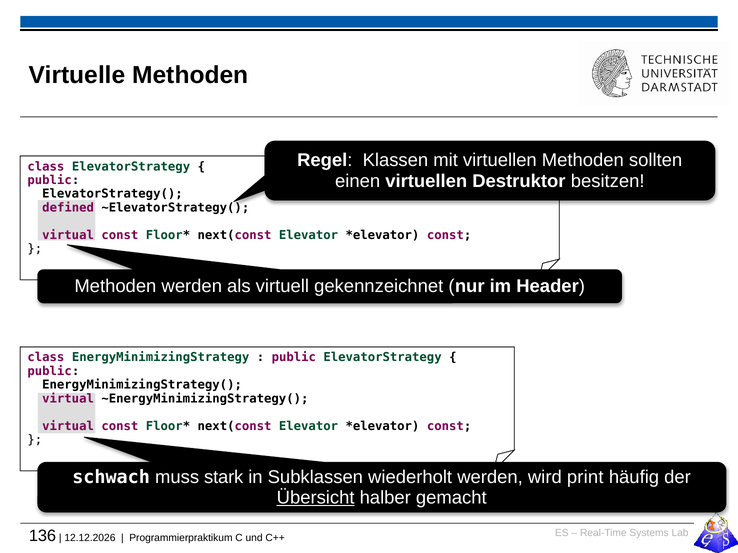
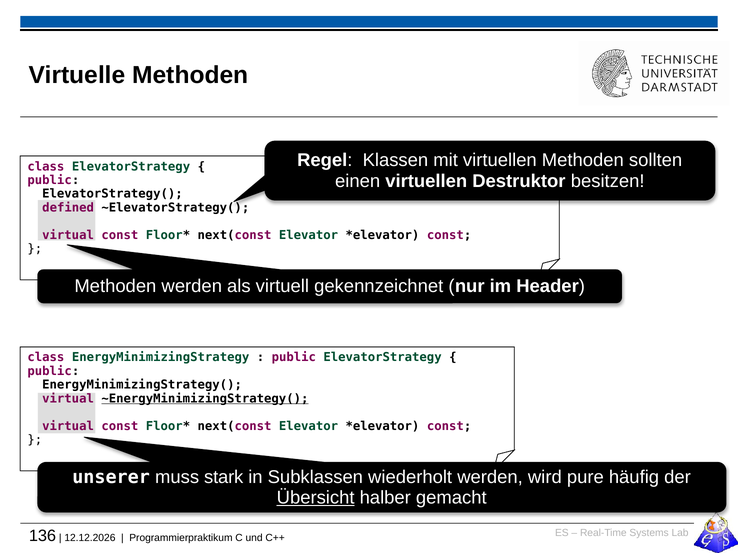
~EnergyMinimizingStrategy( underline: none -> present
schwach: schwach -> unserer
print: print -> pure
